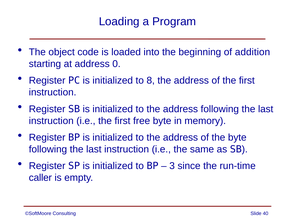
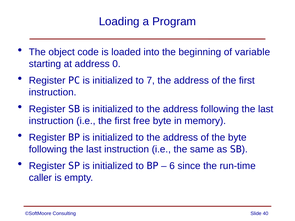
addition: addition -> variable
8: 8 -> 7
3: 3 -> 6
